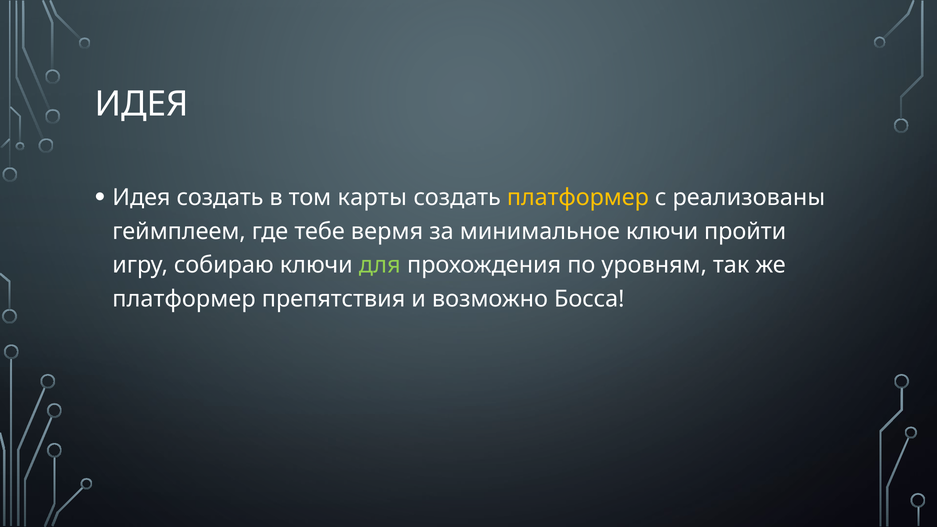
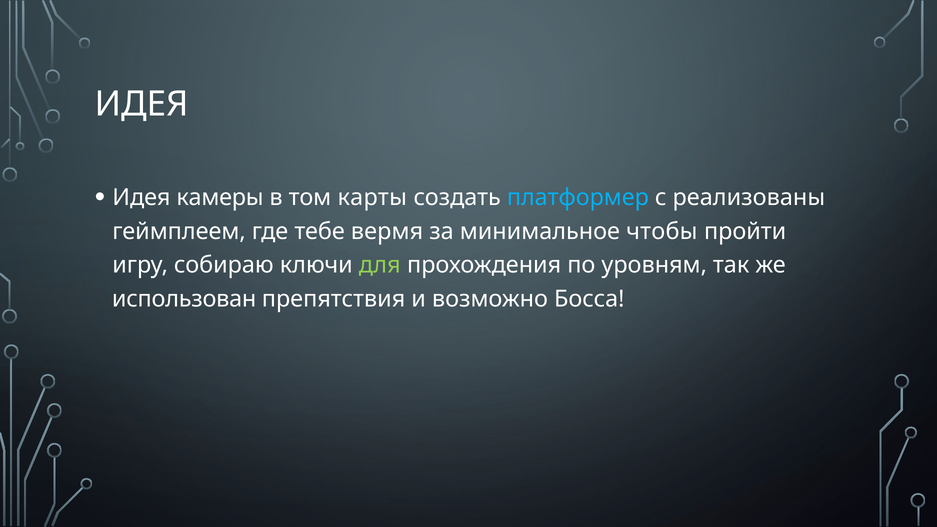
Идея создать: создать -> камеры
платформер at (578, 198) colour: yellow -> light blue
минимальное ключи: ключи -> чтобы
платформер at (184, 299): платформер -> использован
